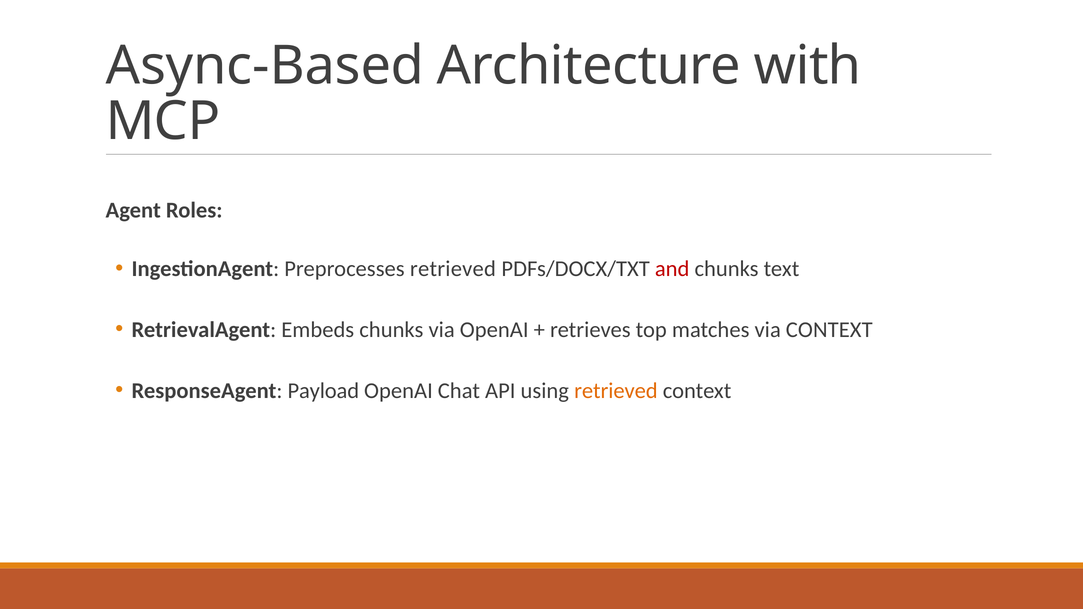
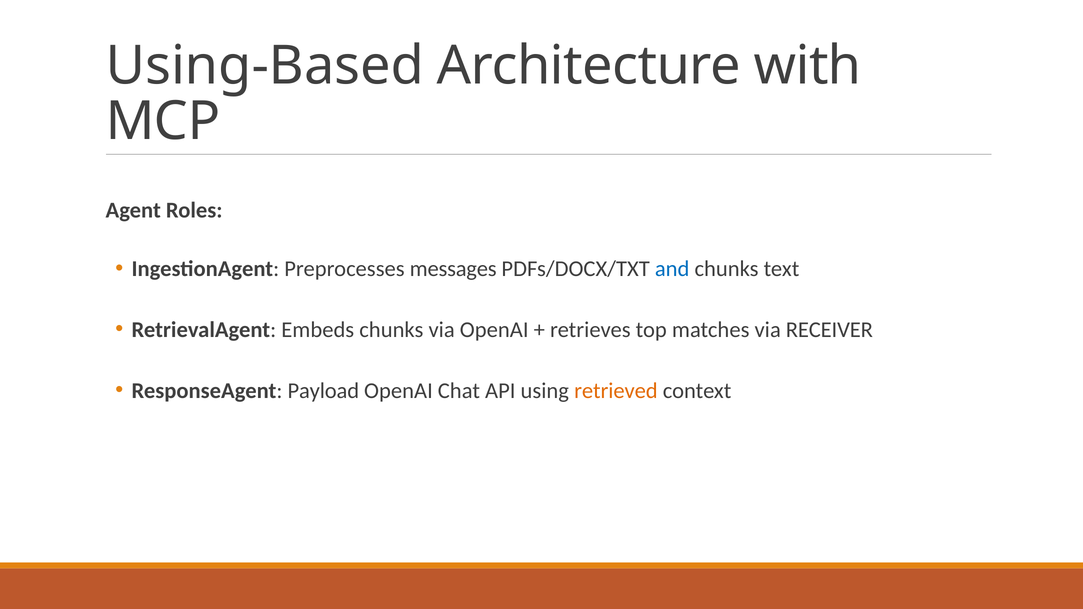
Async-Based: Async-Based -> Using-Based
Preprocesses retrieved: retrieved -> messages
and colour: red -> blue
via CONTEXT: CONTEXT -> RECEIVER
